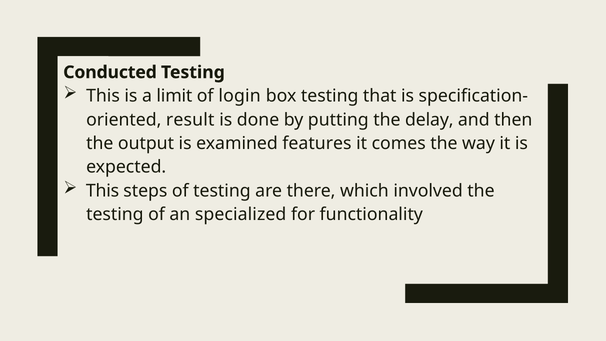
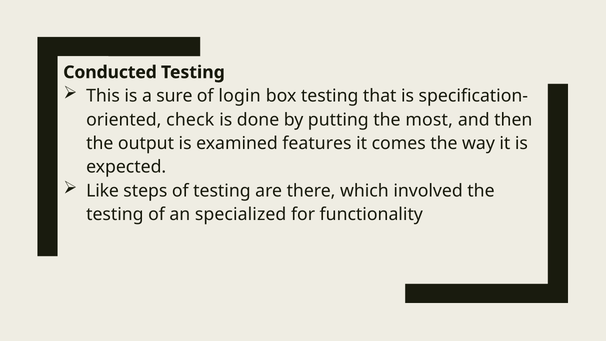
limit: limit -> sure
result: result -> check
delay: delay -> most
This at (103, 191): This -> Like
